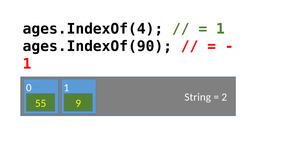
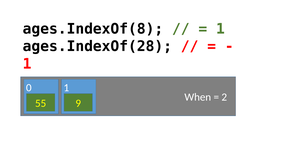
ages.IndexOf(4: ages.IndexOf(4 -> ages.IndexOf(8
ages.IndexOf(90: ages.IndexOf(90 -> ages.IndexOf(28
String: String -> When
